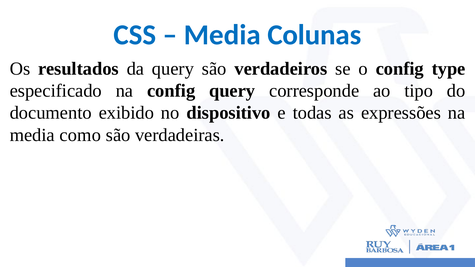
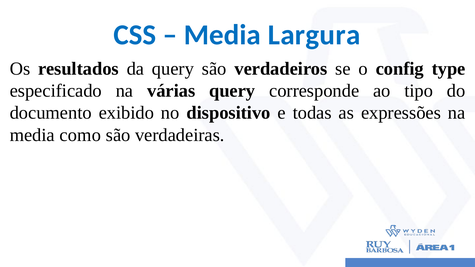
Colunas: Colunas -> Largura
na config: config -> várias
